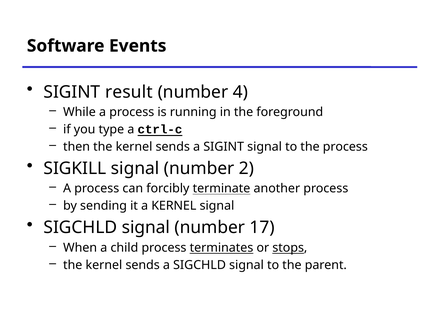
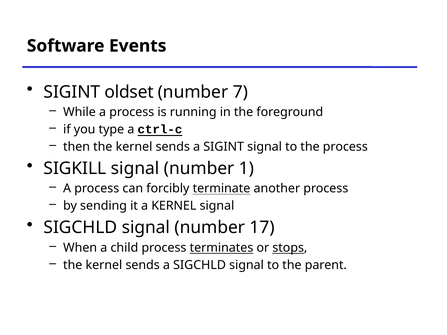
result: result -> oldset
4: 4 -> 7
2: 2 -> 1
